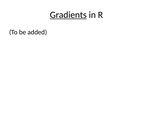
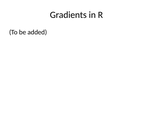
Gradients underline: present -> none
